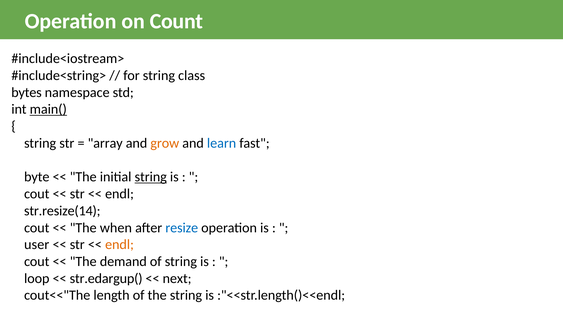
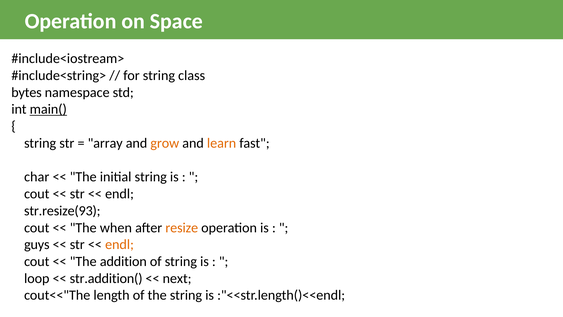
Count: Count -> Space
learn colour: blue -> orange
byte: byte -> char
string at (151, 177) underline: present -> none
str.resize(14: str.resize(14 -> str.resize(93
resize colour: blue -> orange
user: user -> guys
demand: demand -> addition
str.edargup(: str.edargup( -> str.addition(
